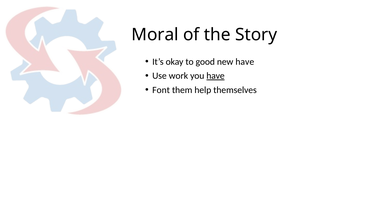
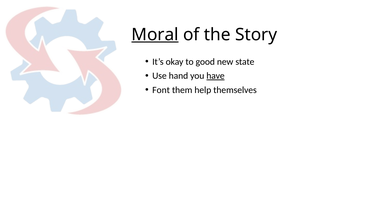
Moral underline: none -> present
new have: have -> state
work: work -> hand
